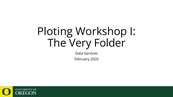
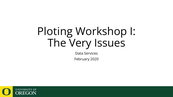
Folder: Folder -> Issues
